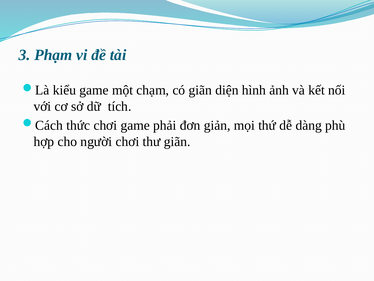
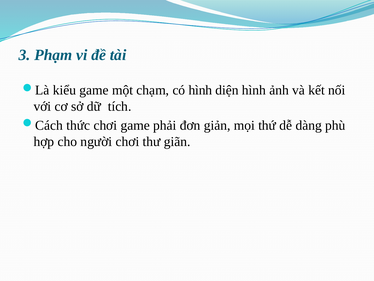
có giãn: giãn -> hình
